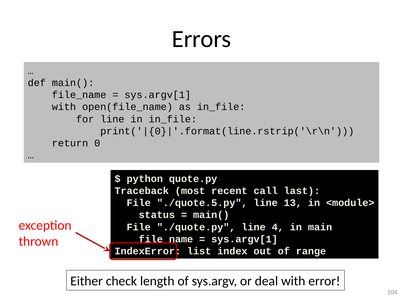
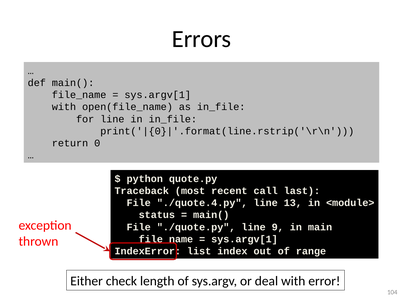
./quote.5.py: ./quote.5.py -> ./quote.4.py
4: 4 -> 9
